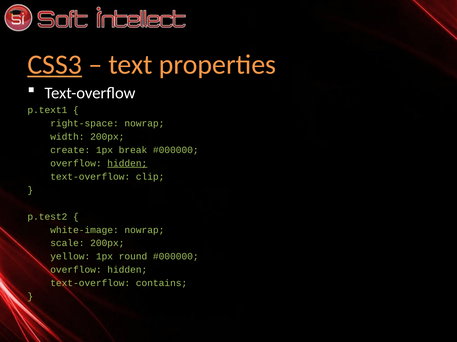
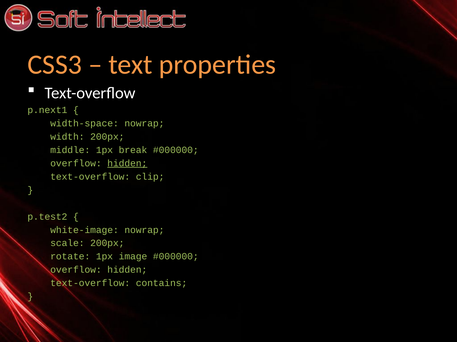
CSS3 underline: present -> none
p.text1: p.text1 -> p.next1
right-space: right-space -> width-space
create: create -> middle
yellow: yellow -> rotate
round: round -> image
